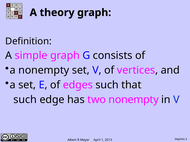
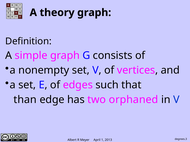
such at (25, 100): such -> than
two nonempty: nonempty -> orphaned
